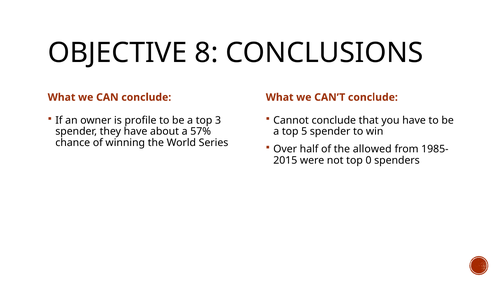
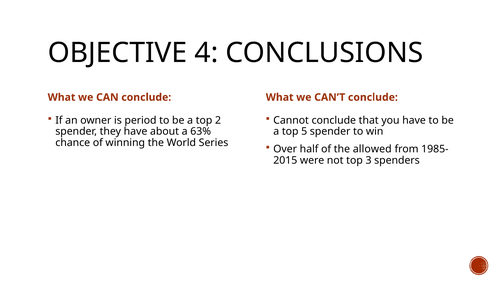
8: 8 -> 4
profile: profile -> period
3: 3 -> 2
57%: 57% -> 63%
0: 0 -> 3
